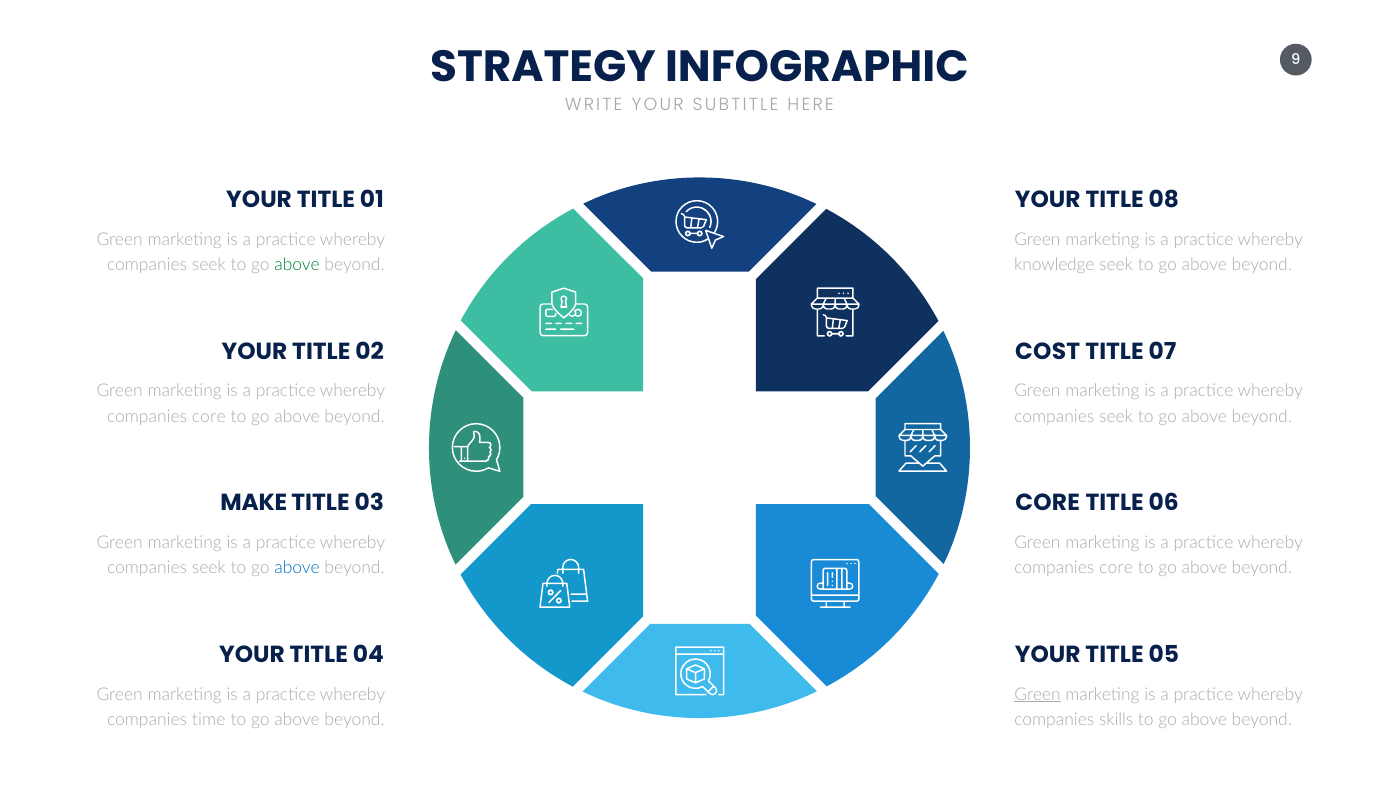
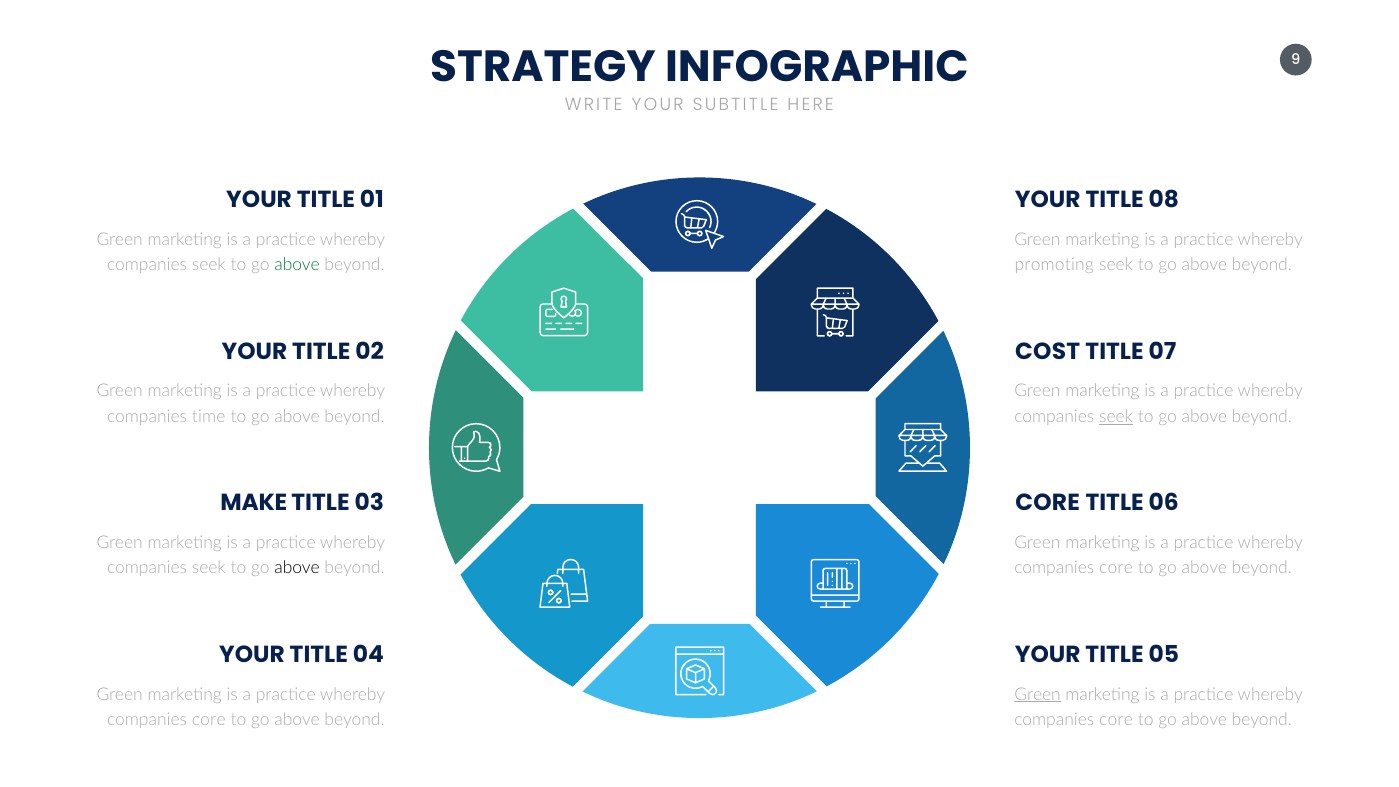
knowledge: knowledge -> promoting
core at (209, 417): core -> time
seek at (1116, 417) underline: none -> present
above at (297, 568) colour: blue -> black
time at (209, 720): time -> core
skills at (1116, 720): skills -> core
